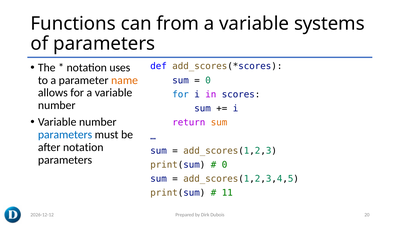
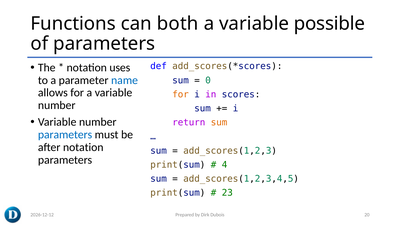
from: from -> both
systems: systems -> possible
name colour: orange -> blue
for at (181, 94) colour: blue -> orange
0 at (225, 165): 0 -> 4
11: 11 -> 23
